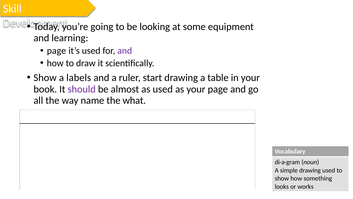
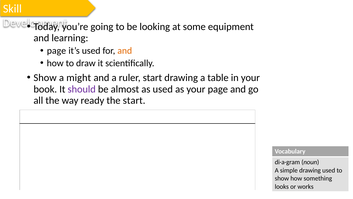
and at (125, 51) colour: purple -> orange
labels: labels -> might
name: name -> ready
the what: what -> start
